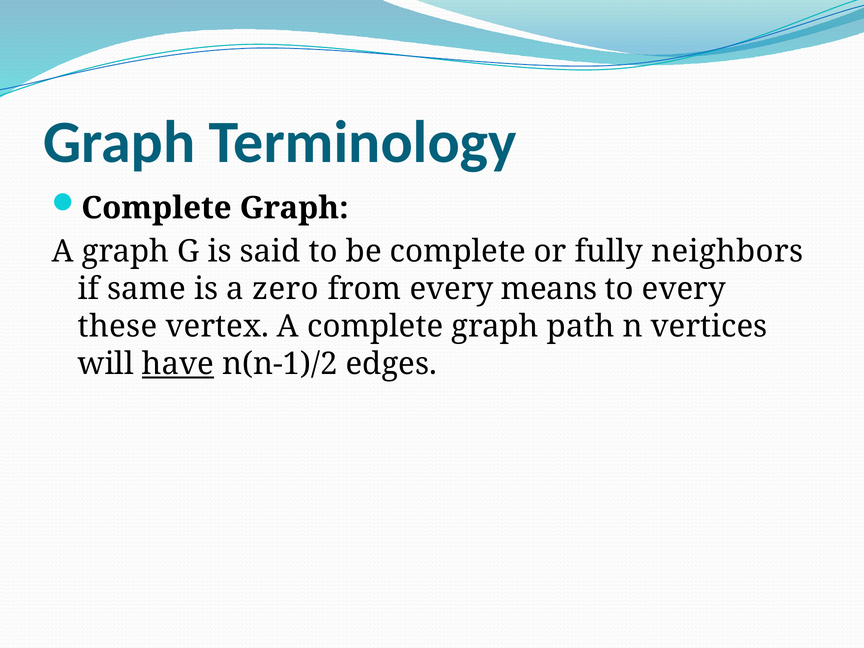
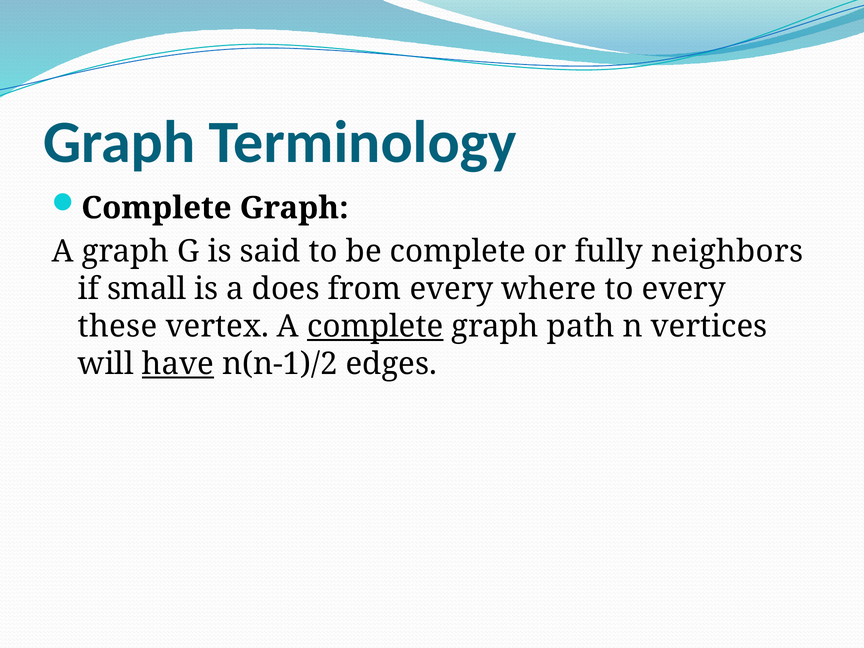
same: same -> small
zero: zero -> does
means: means -> where
complete at (375, 326) underline: none -> present
